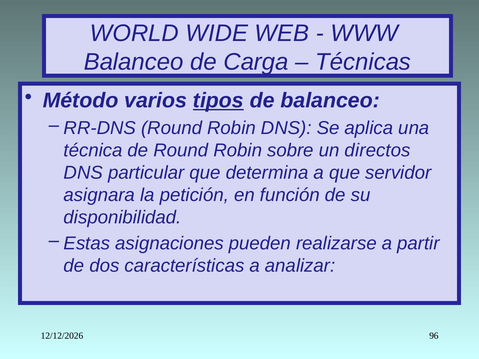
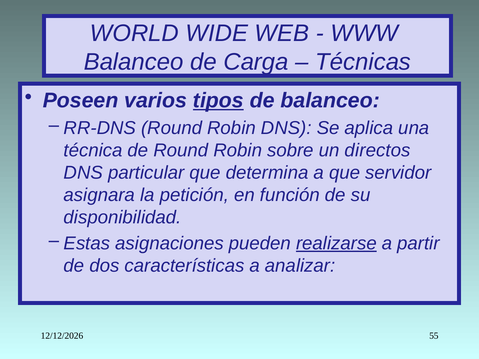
Método: Método -> Poseen
realizarse underline: none -> present
96: 96 -> 55
